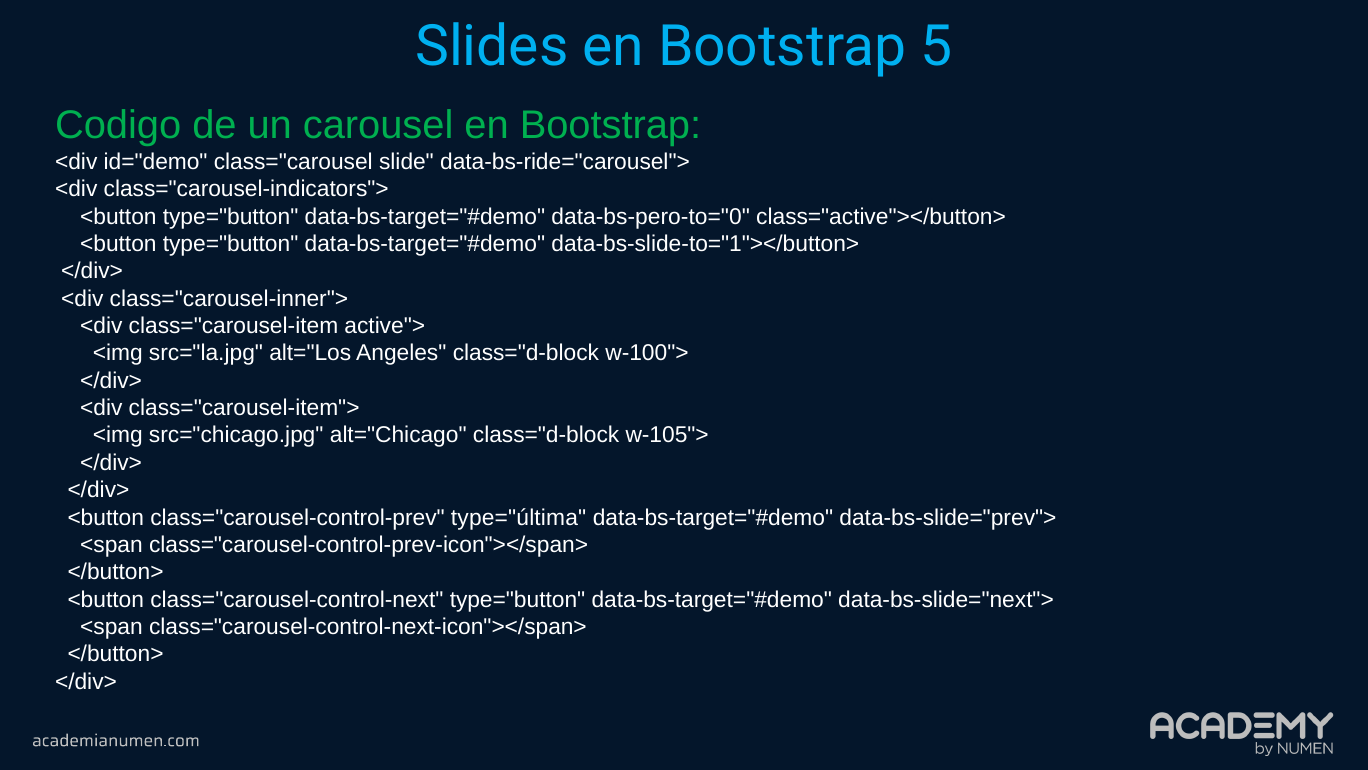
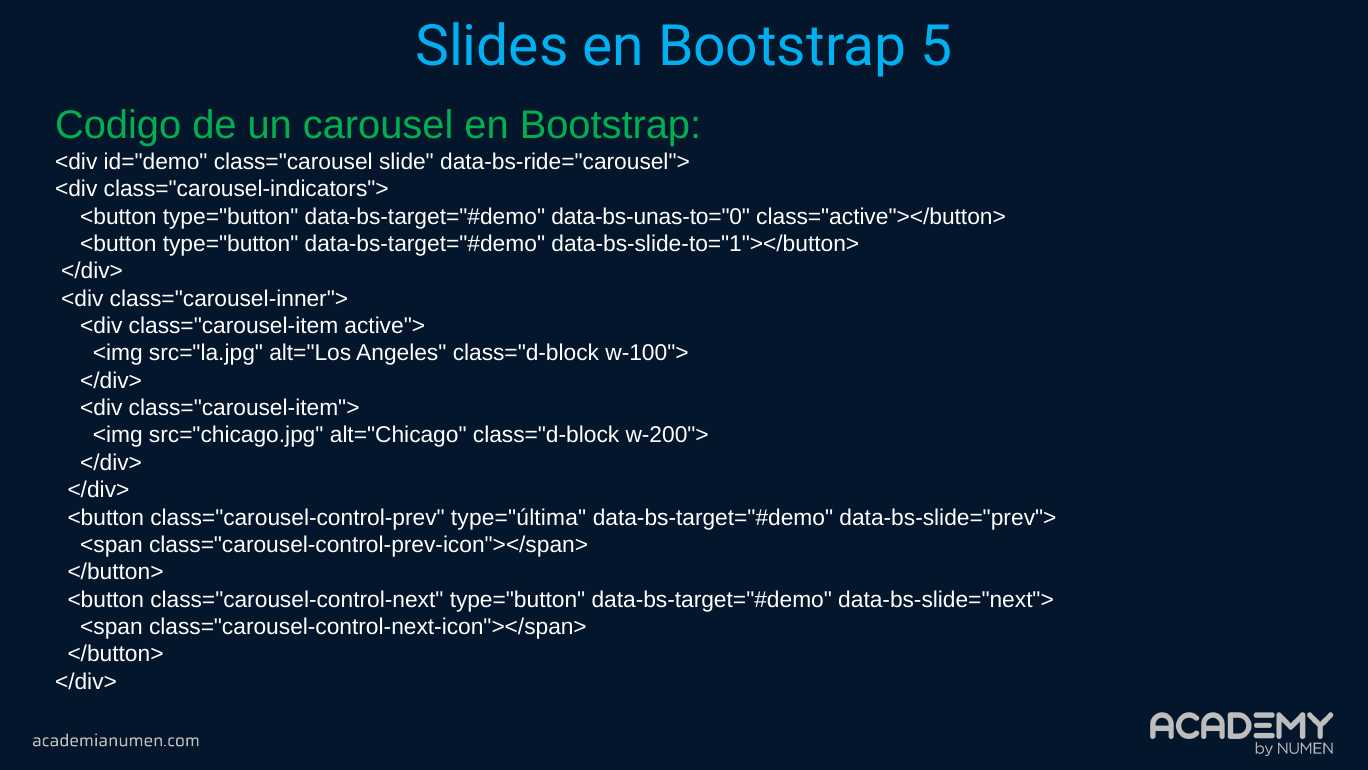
data-bs-pero-to="0: data-bs-pero-to="0 -> data-bs-unas-to="0
w-105">: w-105"> -> w-200">
